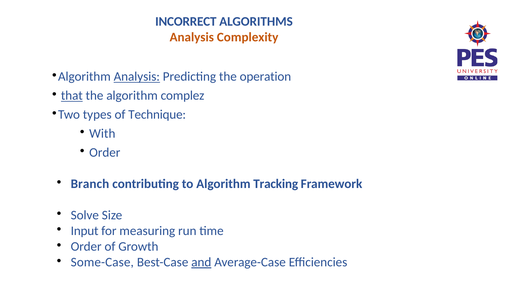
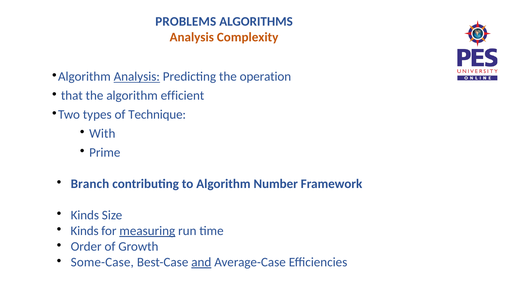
INCORRECT: INCORRECT -> PROBLEMS
that underline: present -> none
complez: complez -> efficient
Order at (105, 153): Order -> Prime
Tracking: Tracking -> Number
Solve at (85, 215): Solve -> Kinds
Input at (85, 231): Input -> Kinds
measuring underline: none -> present
